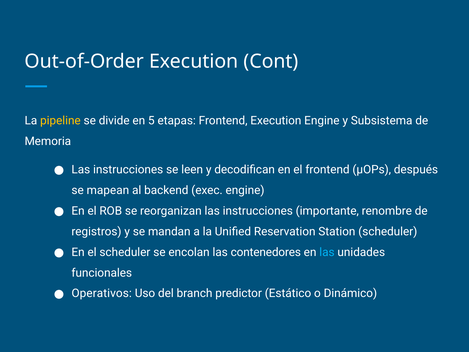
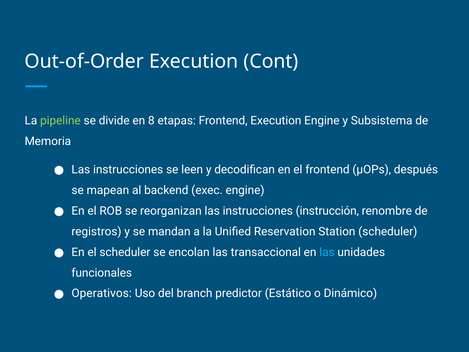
pipeline colour: yellow -> light green
5: 5 -> 8
importante: importante -> instrucción
contenedores: contenedores -> transaccional
